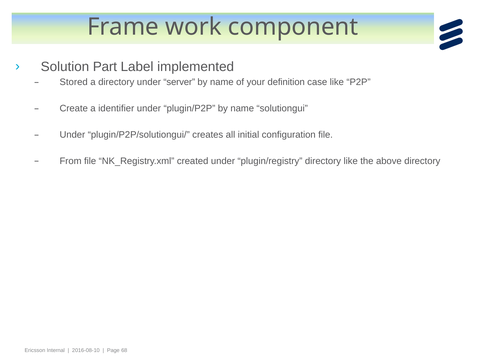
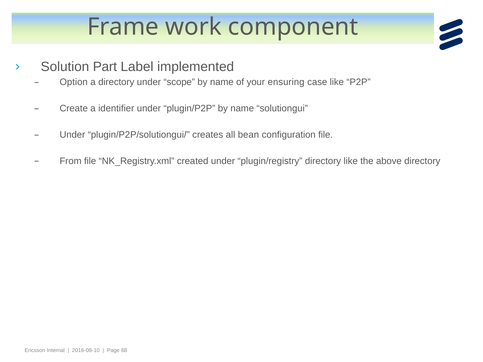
Stored: Stored -> Option
server: server -> scope
definition: definition -> ensuring
initial: initial -> bean
